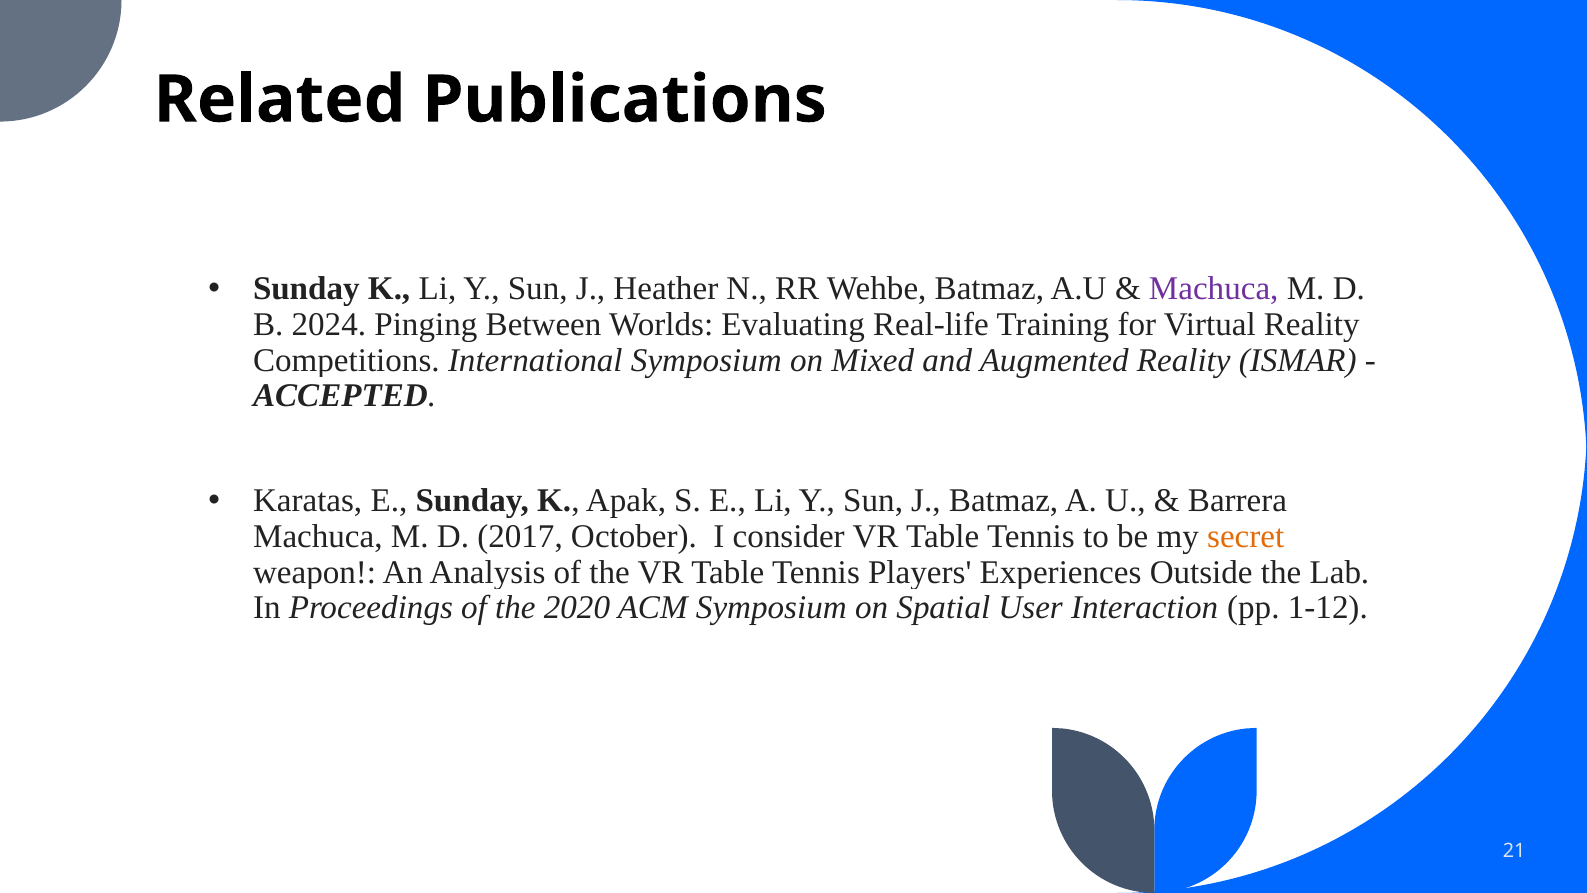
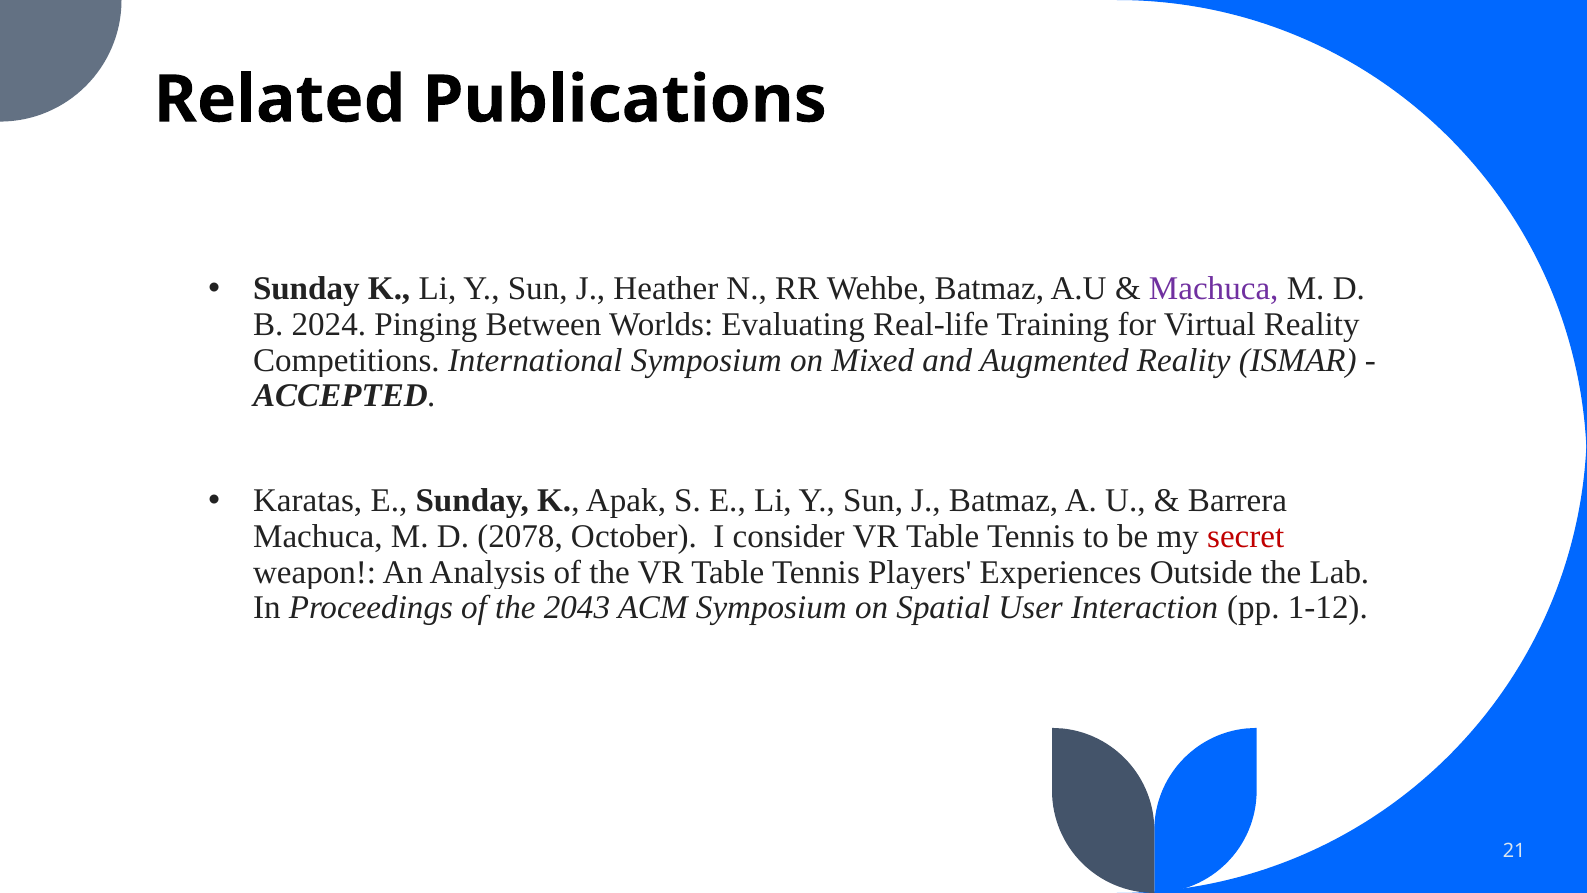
2017: 2017 -> 2078
secret colour: orange -> red
2020: 2020 -> 2043
